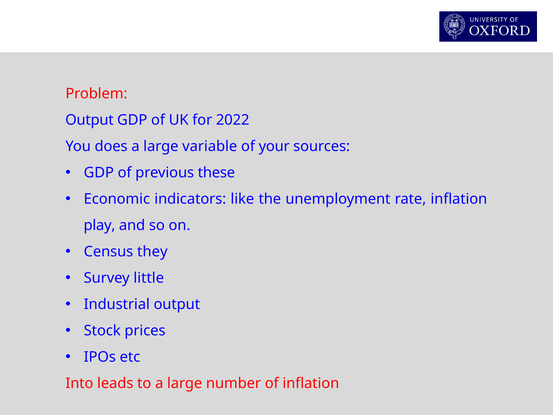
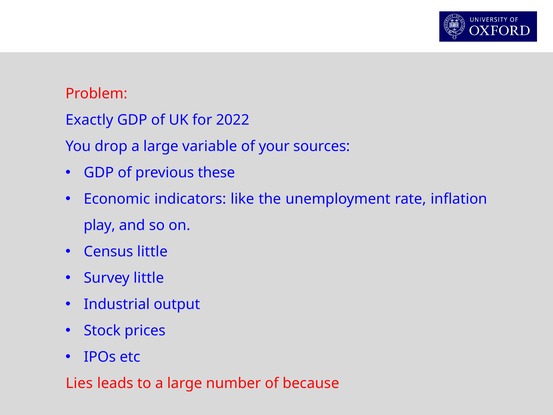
Output at (89, 120): Output -> Exactly
does: does -> drop
Census they: they -> little
Into: Into -> Lies
of inflation: inflation -> because
